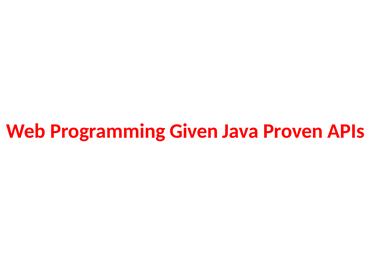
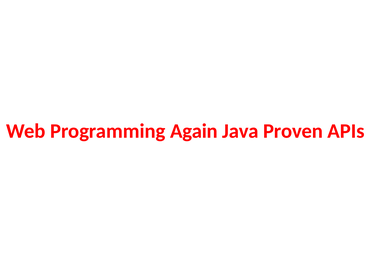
Given: Given -> Again
